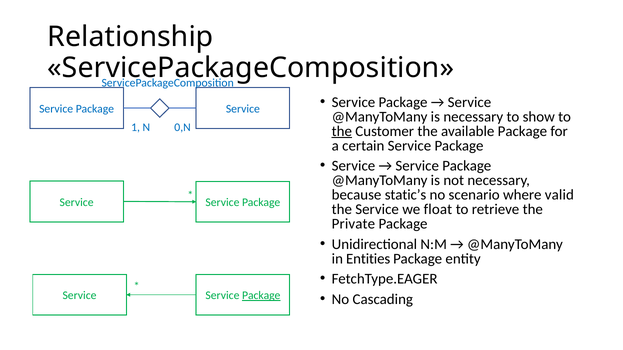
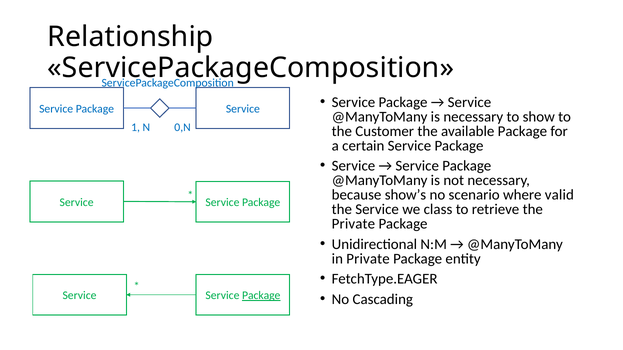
the at (342, 131) underline: present -> none
static’s: static’s -> show’s
float: float -> class
in Entities: Entities -> Private
